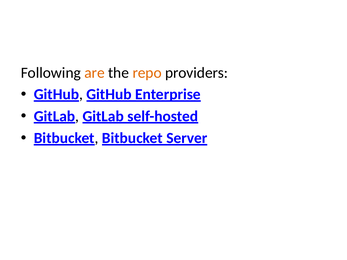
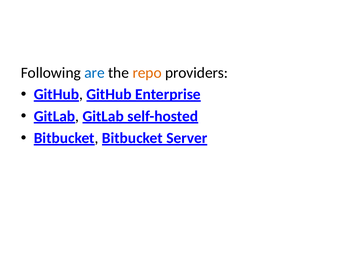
are colour: orange -> blue
